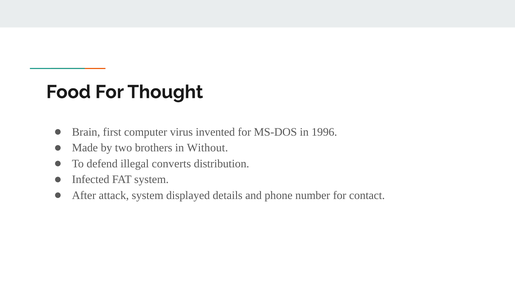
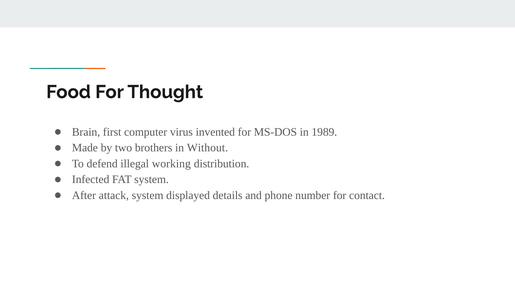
1996: 1996 -> 1989
converts: converts -> working
